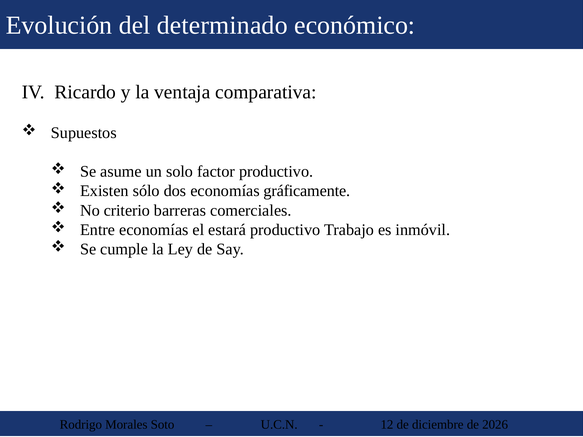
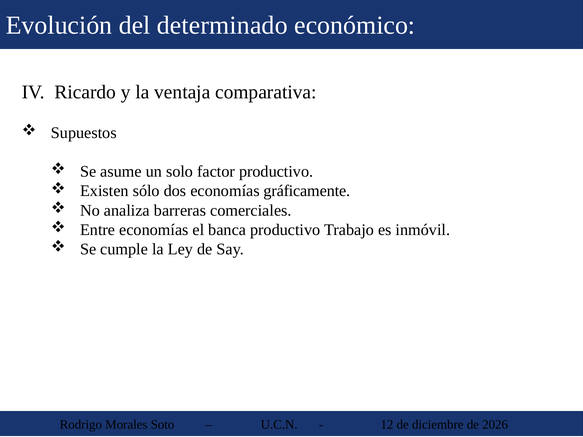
criterio: criterio -> analiza
estará: estará -> banca
